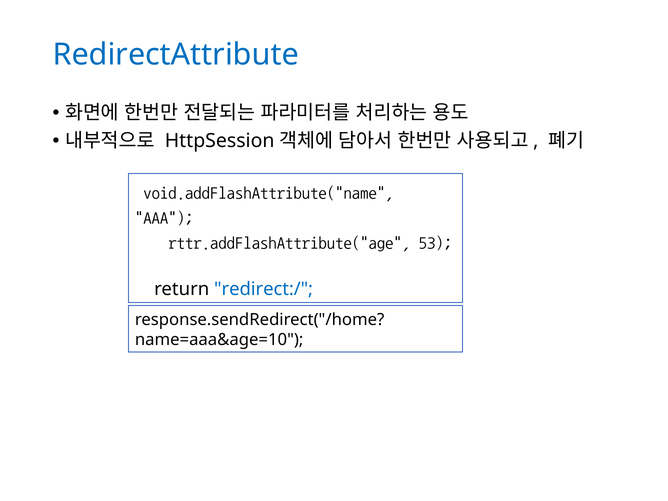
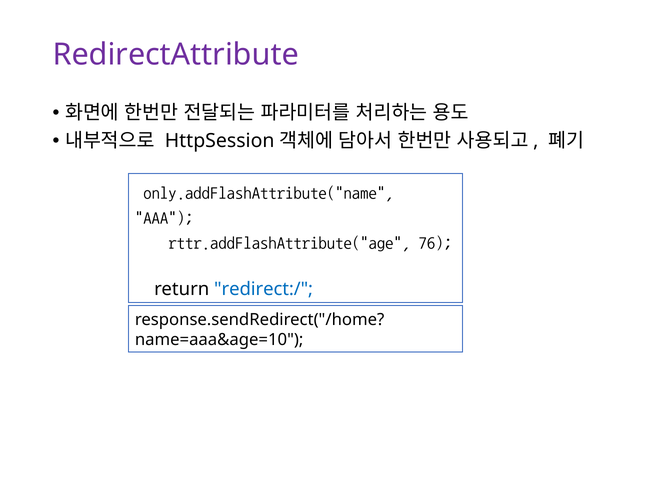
RedirectAttribute colour: blue -> purple
void.addFlashAttribute("name: void.addFlashAttribute("name -> only.addFlashAttribute("name
53: 53 -> 76
